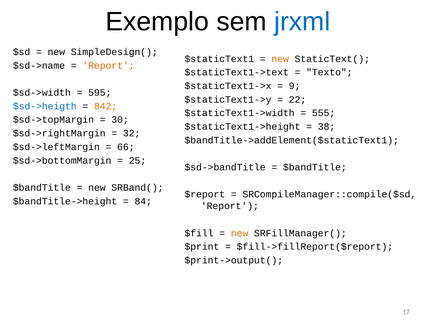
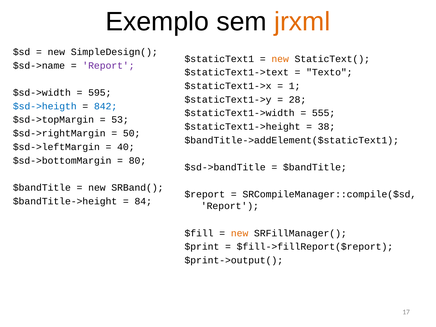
jrxml colour: blue -> orange
Report at (108, 66) colour: orange -> purple
9: 9 -> 1
22: 22 -> 28
842 colour: orange -> blue
30: 30 -> 53
32: 32 -> 50
66: 66 -> 40
25: 25 -> 80
